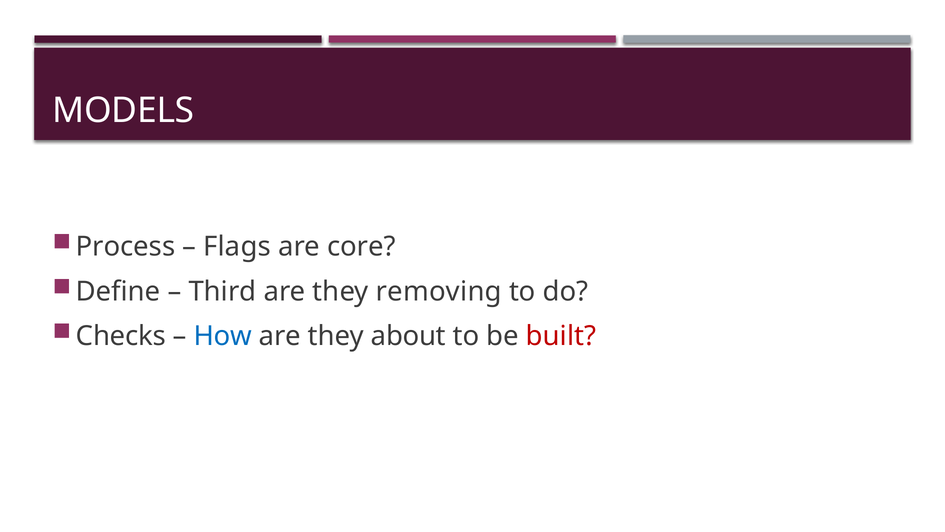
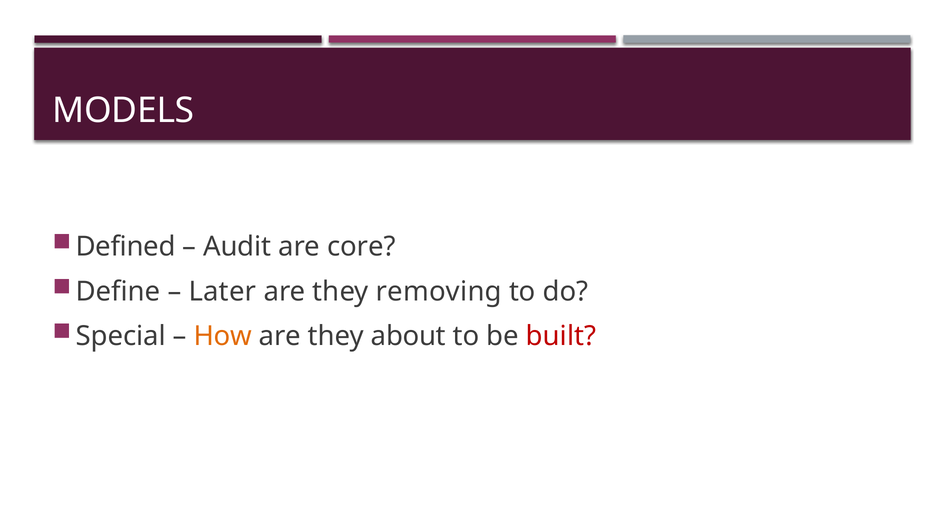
Process: Process -> Defined
Flags: Flags -> Audit
Third: Third -> Later
Checks: Checks -> Special
How colour: blue -> orange
